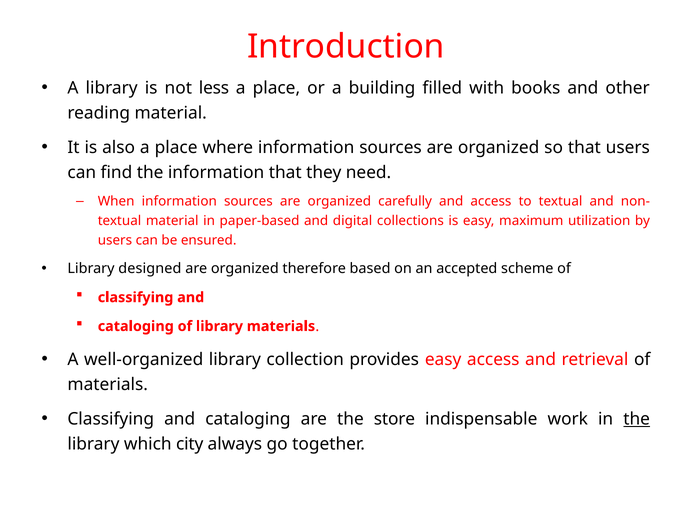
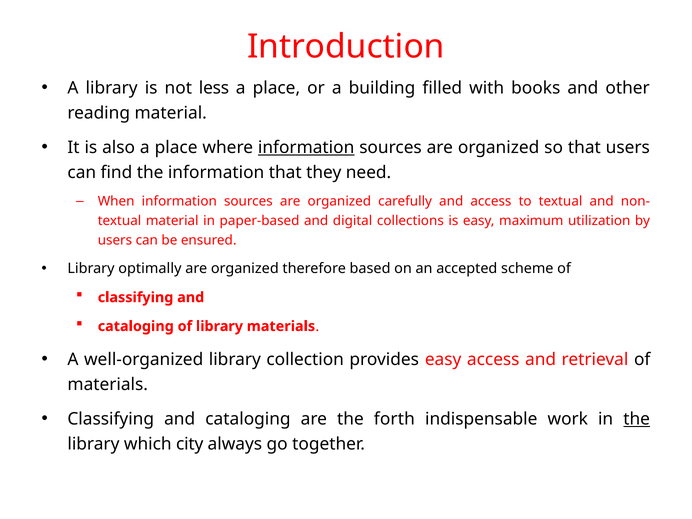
information at (306, 148) underline: none -> present
designed: designed -> optimally
store: store -> forth
